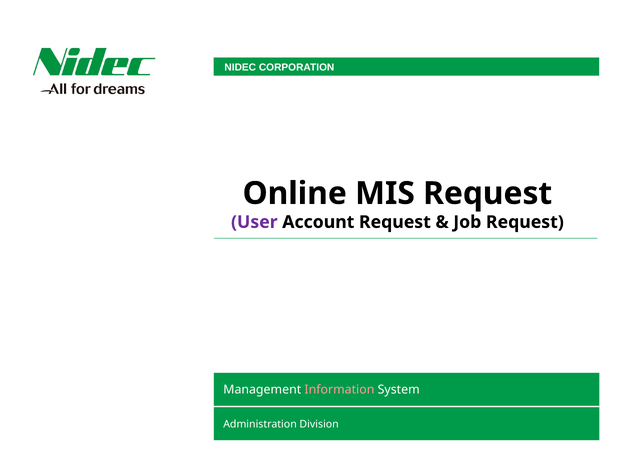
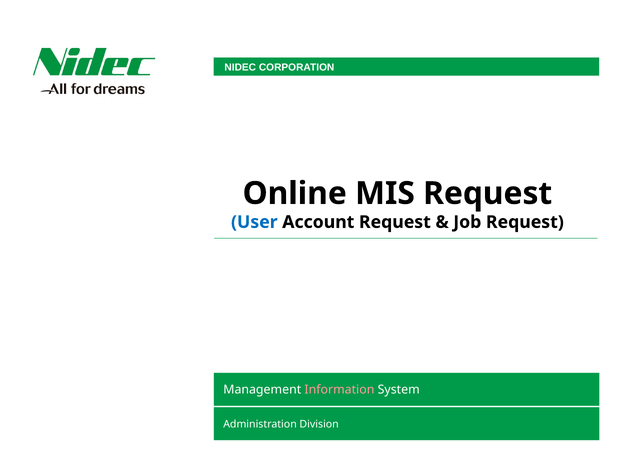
User colour: purple -> blue
